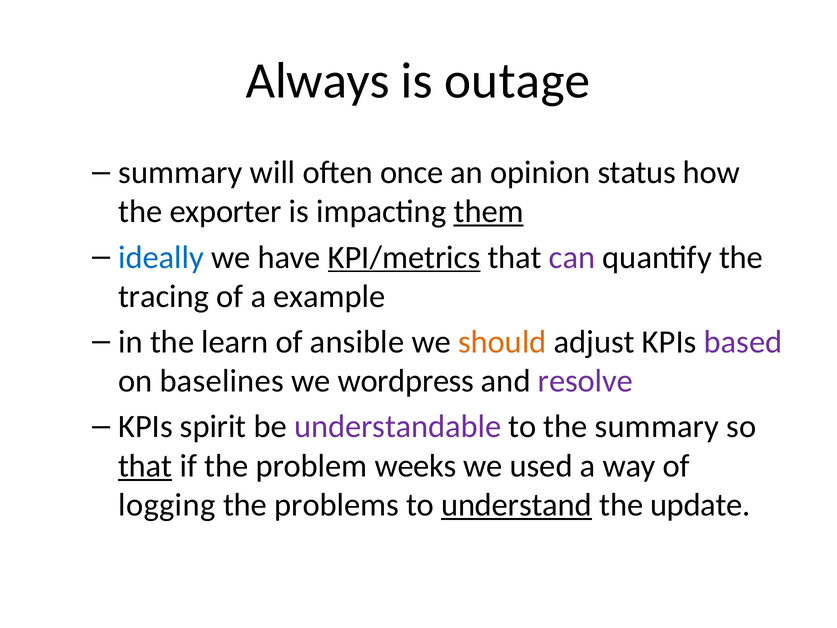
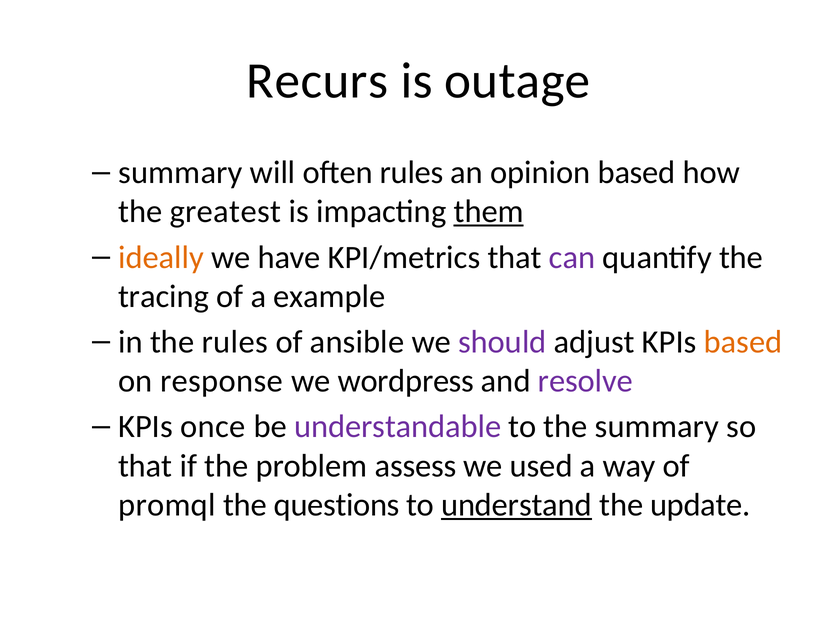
Always: Always -> Recurs
often once: once -> rules
opinion status: status -> based
exporter: exporter -> greatest
ideally colour: blue -> orange
KPI/metrics underline: present -> none
the learn: learn -> rules
should colour: orange -> purple
based at (743, 342) colour: purple -> orange
baselines: baselines -> response
spirit: spirit -> once
that at (145, 466) underline: present -> none
weeks: weeks -> assess
logging: logging -> promql
problems: problems -> questions
